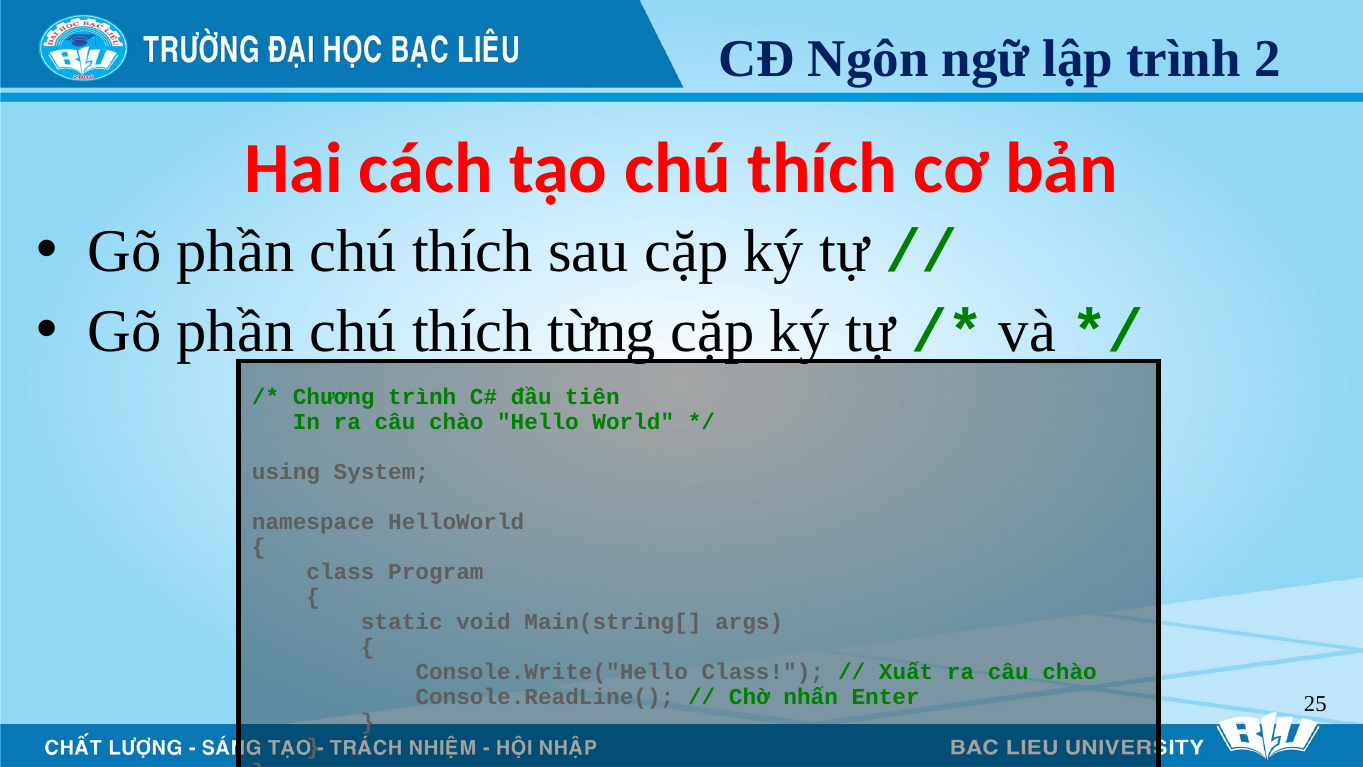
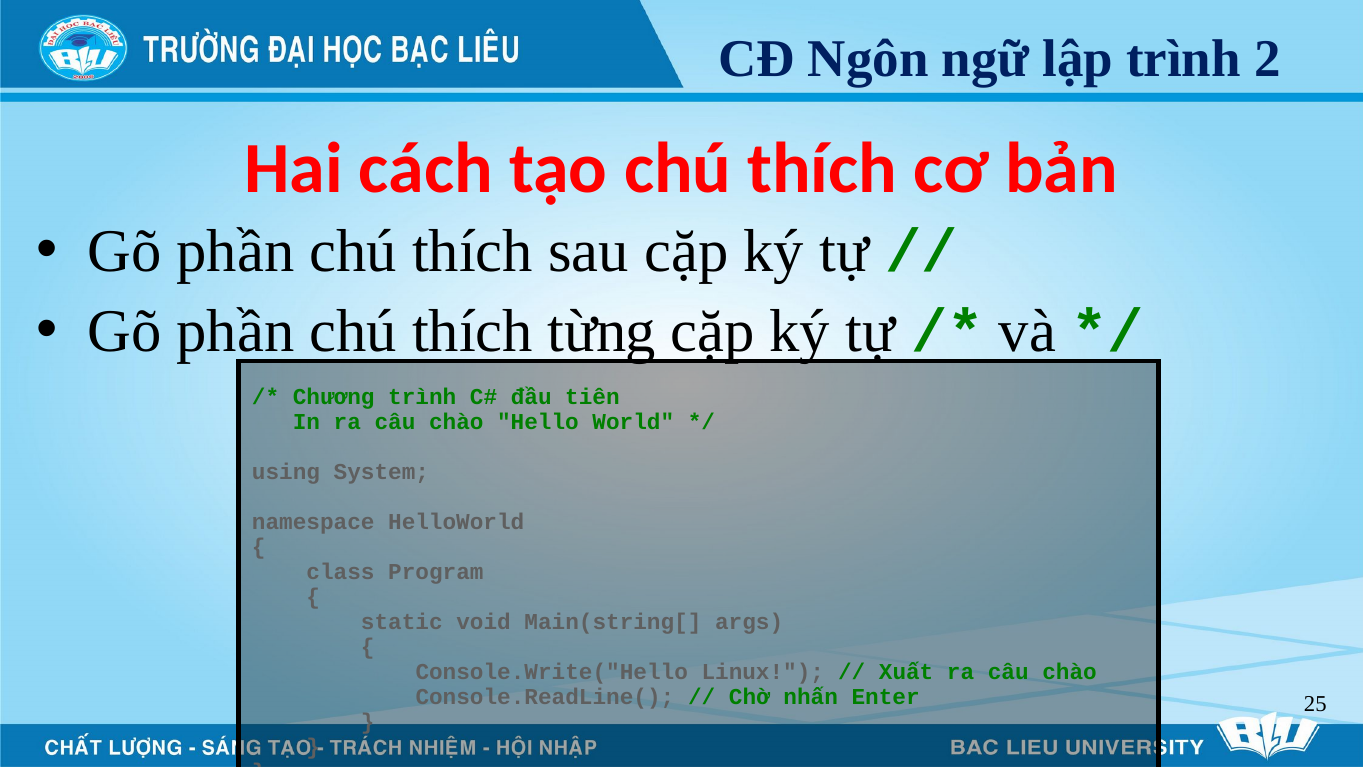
Console.Write("Hello Class: Class -> Linux
